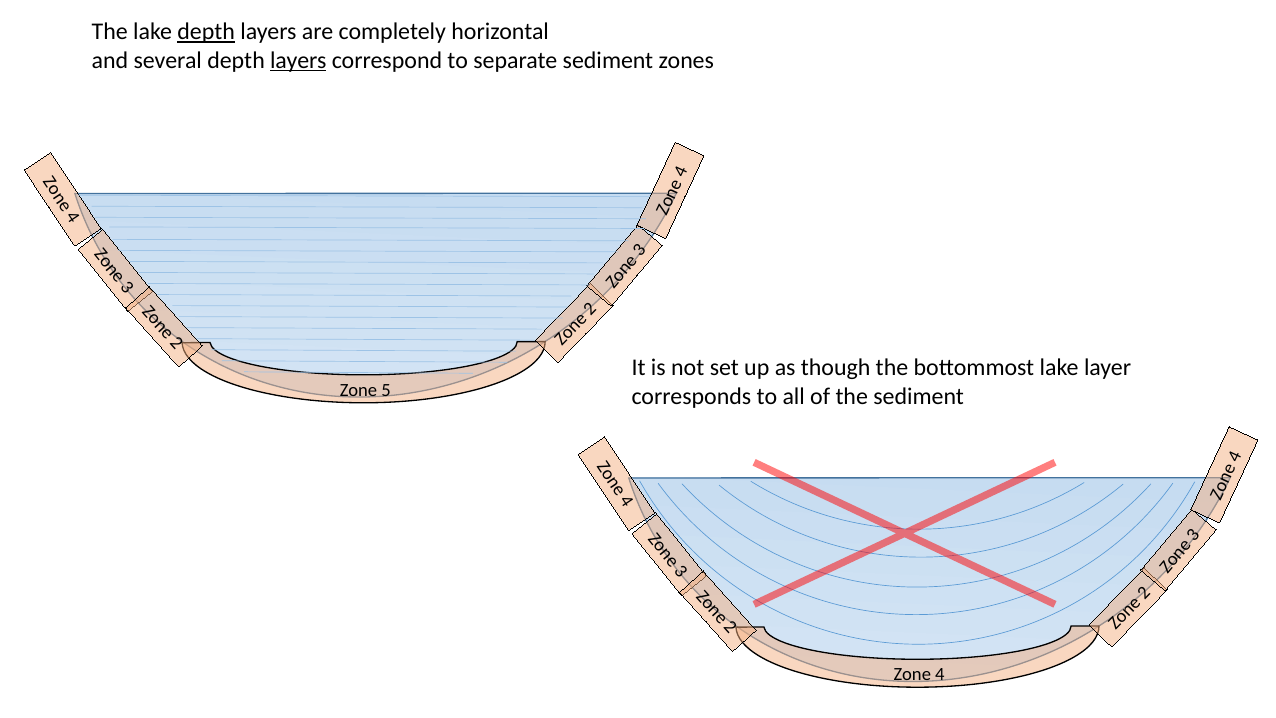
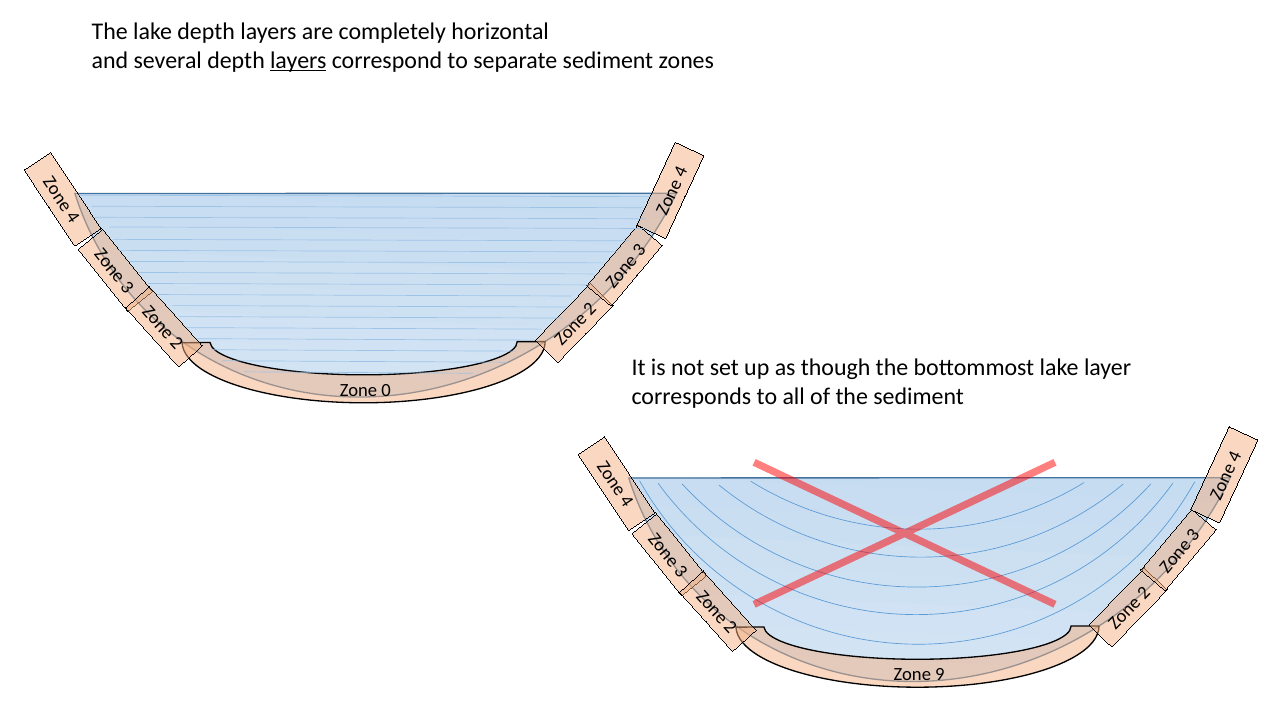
depth at (206, 32) underline: present -> none
5: 5 -> 0
Zone 4: 4 -> 9
